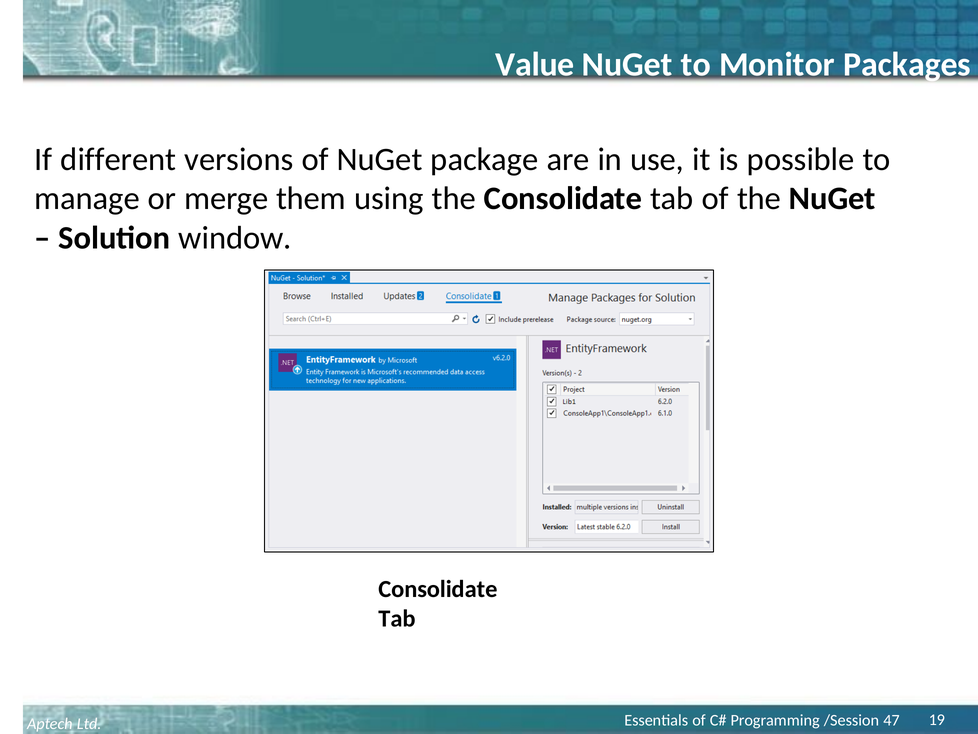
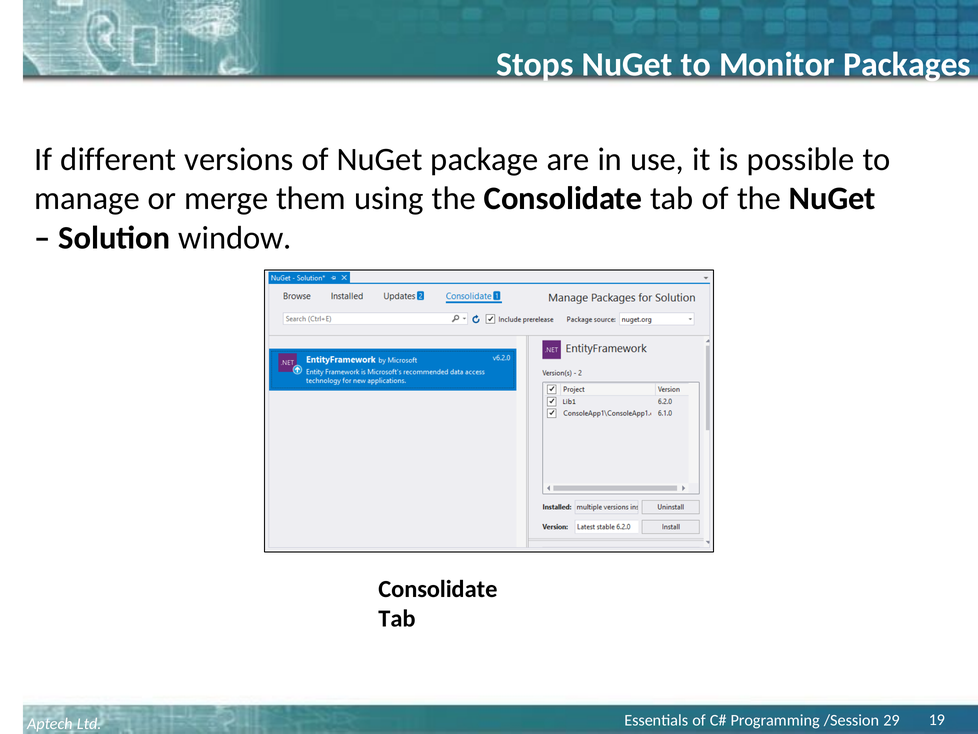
Value: Value -> Stops
47: 47 -> 29
